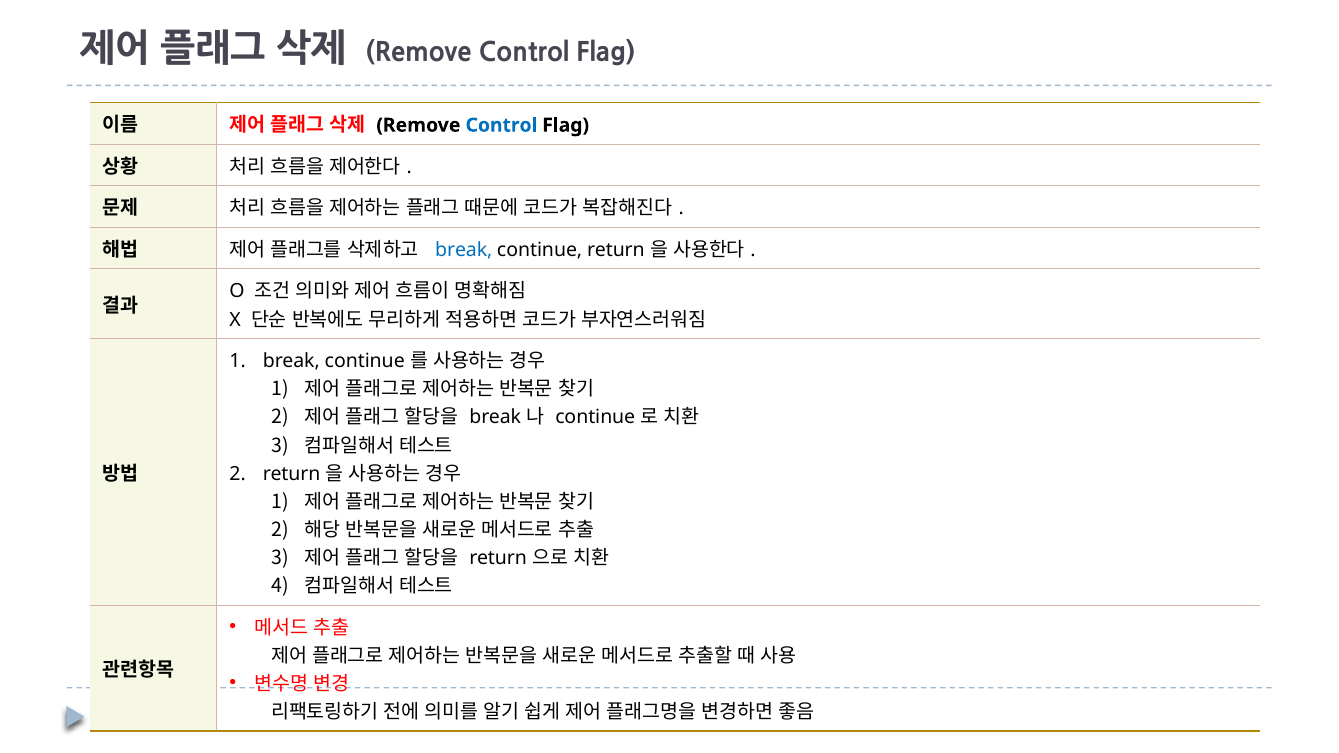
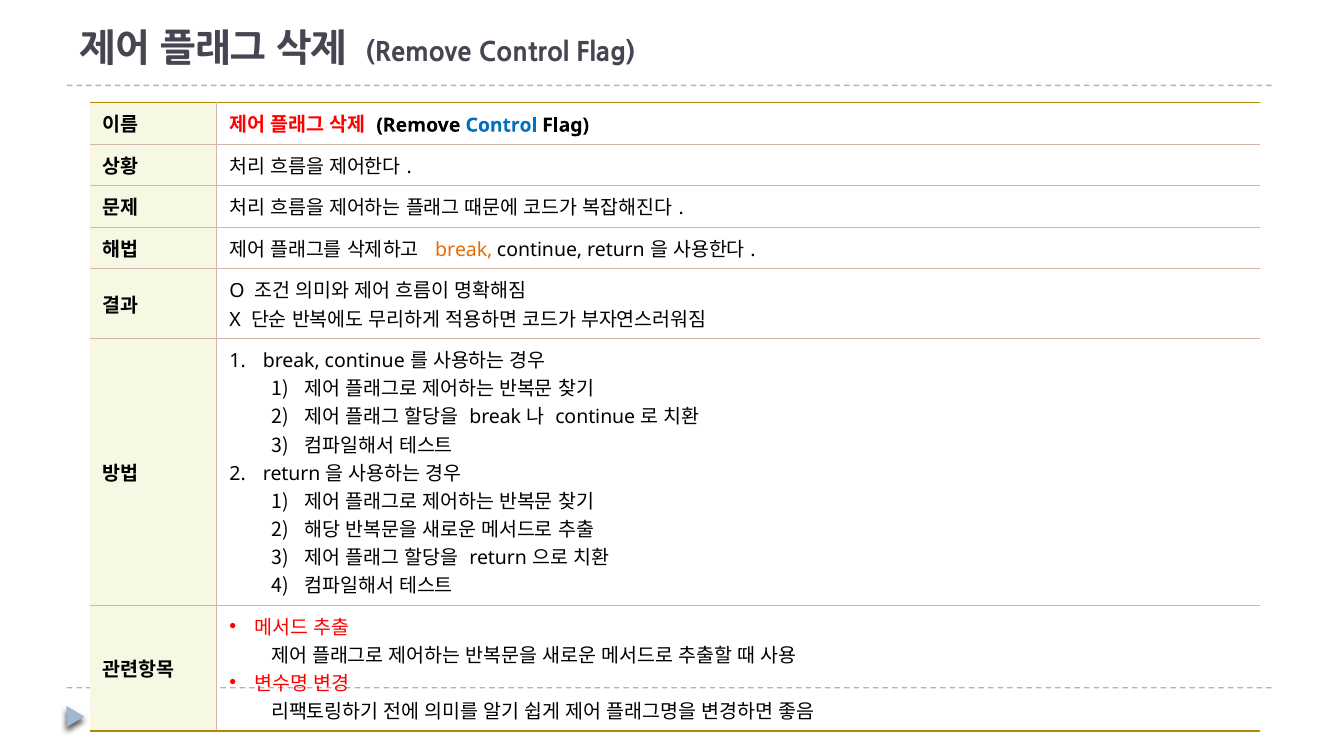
break at (464, 250) colour: blue -> orange
